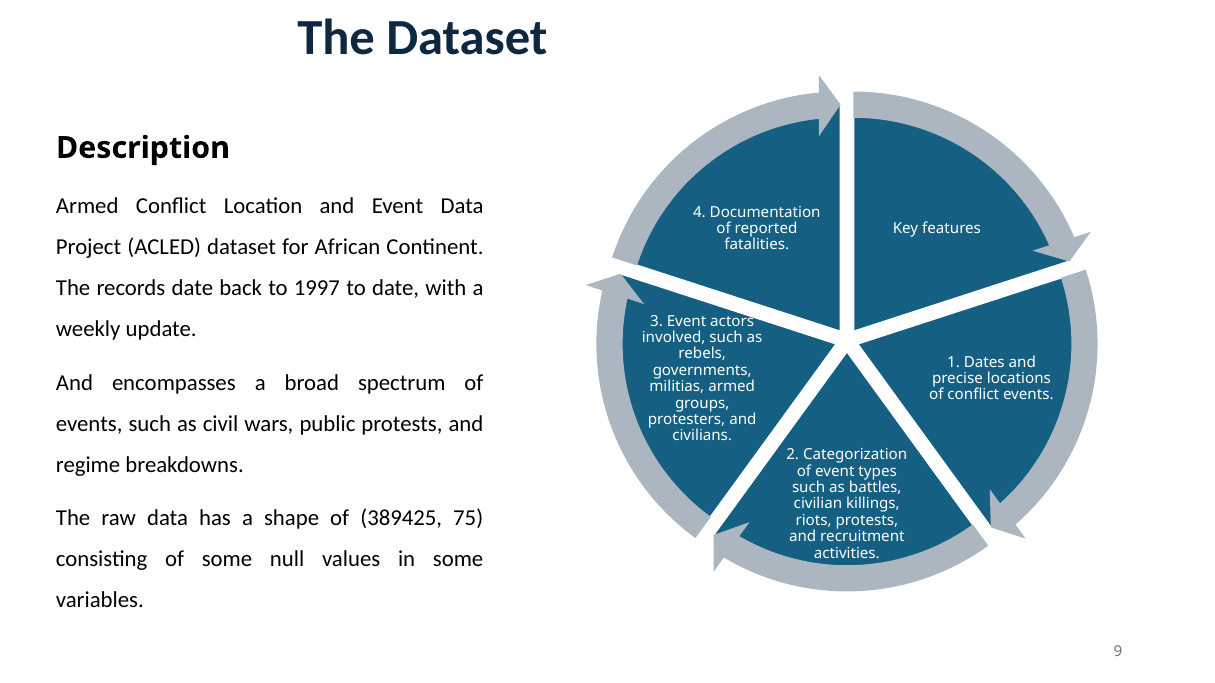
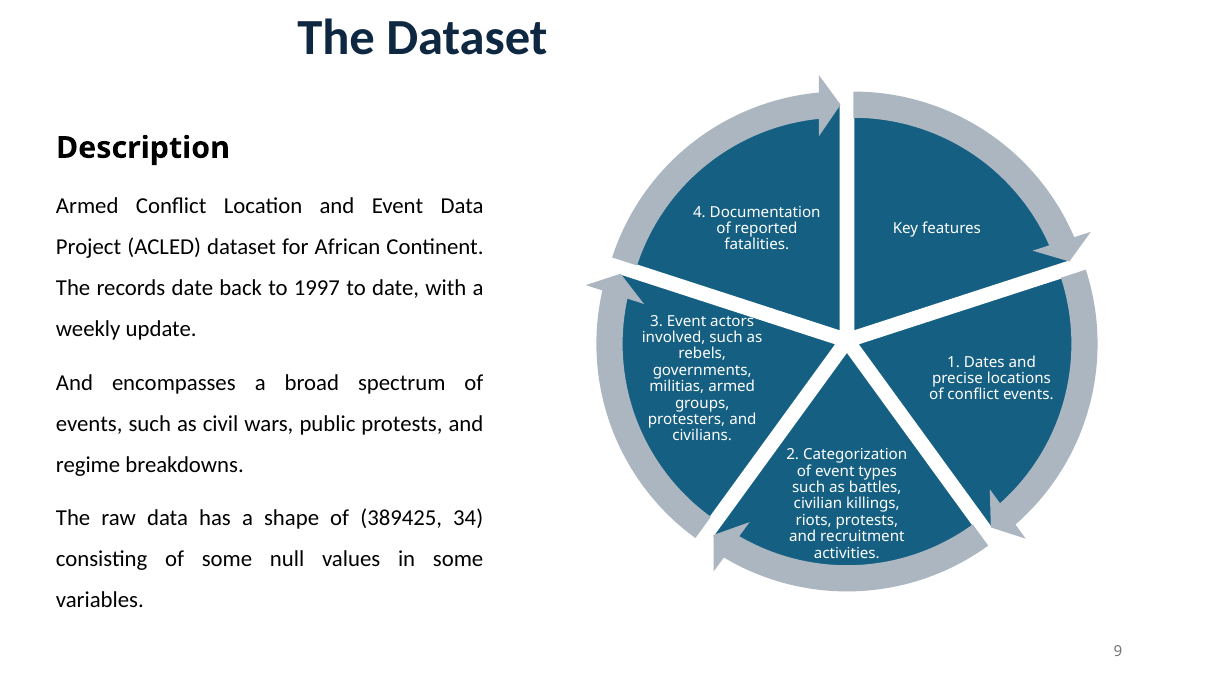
75: 75 -> 34
